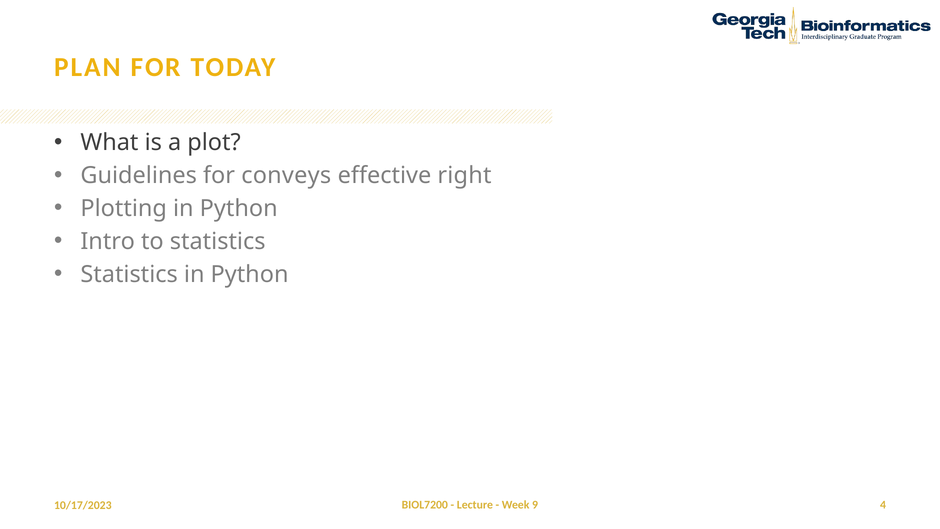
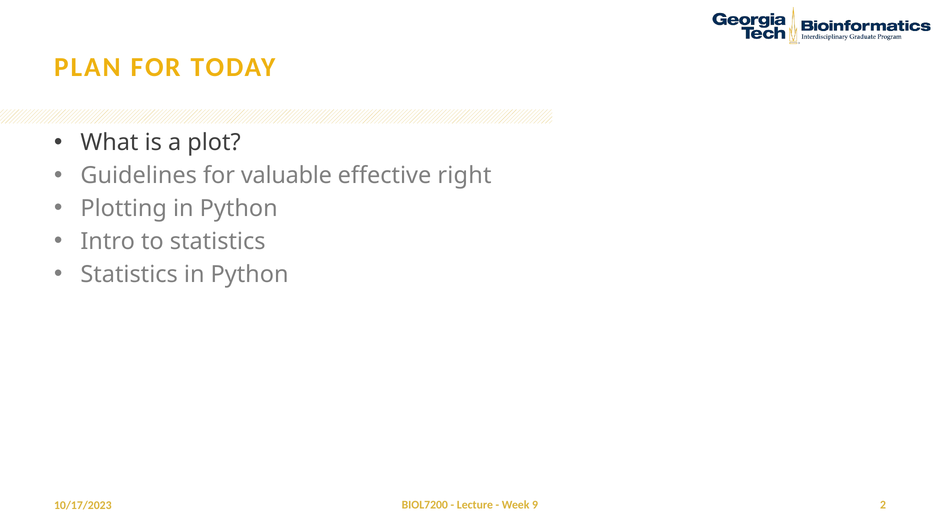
conveys: conveys -> valuable
4: 4 -> 2
